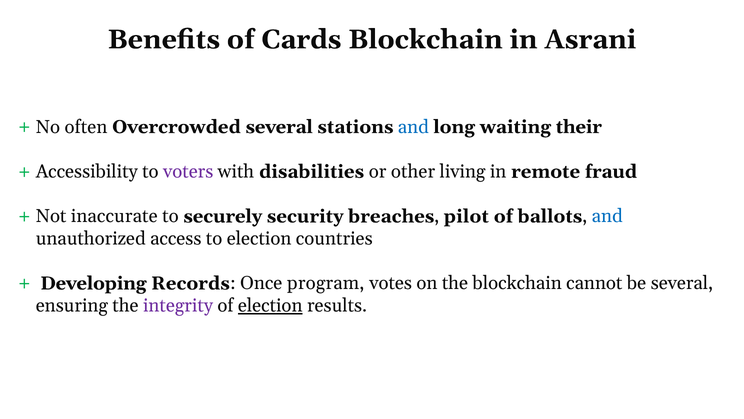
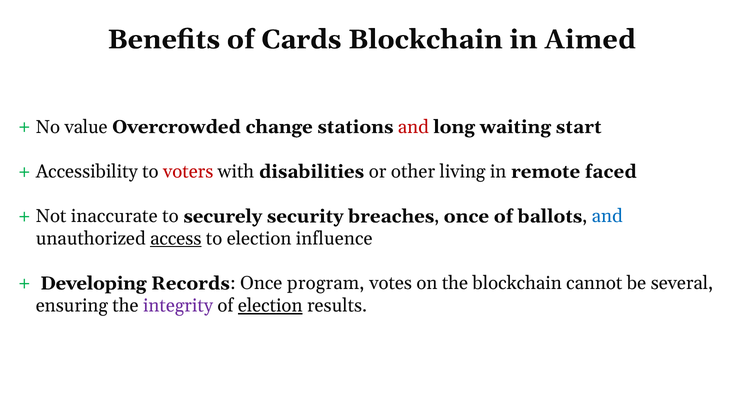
Asrani: Asrani -> Aimed
often: often -> value
Overcrowded several: several -> change
and at (413, 127) colour: blue -> red
their: their -> start
voters colour: purple -> red
fraud: fraud -> faced
breaches pilot: pilot -> once
access underline: none -> present
countries: countries -> influence
